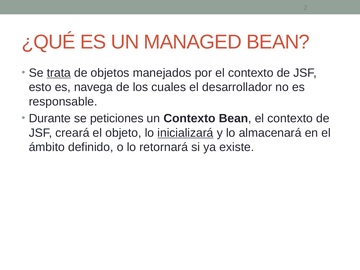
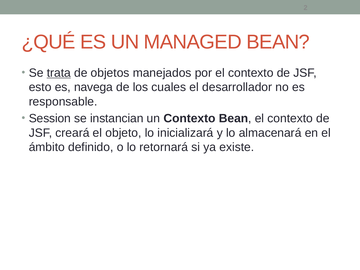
Durante: Durante -> Session
peticiones: peticiones -> instancian
inicializará underline: present -> none
